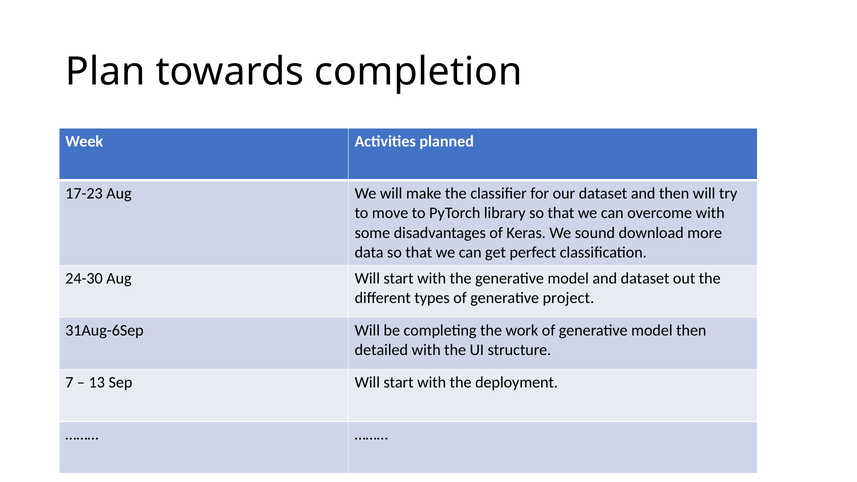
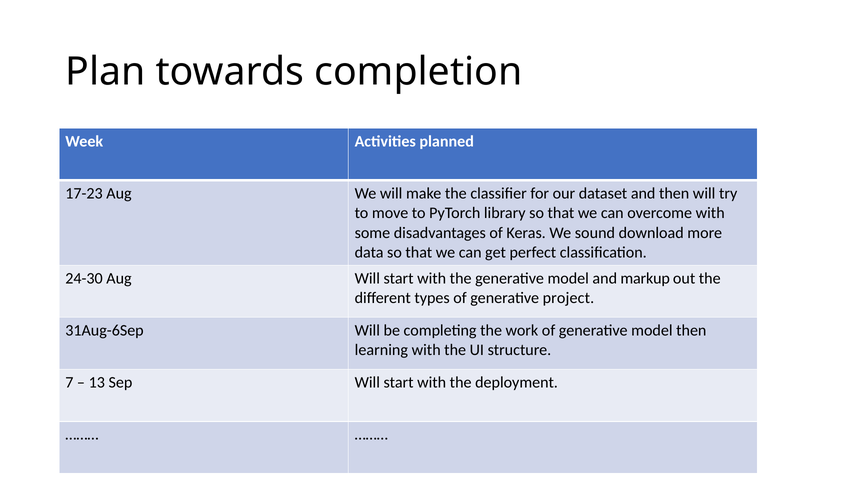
and dataset: dataset -> markup
detailed: detailed -> learning
